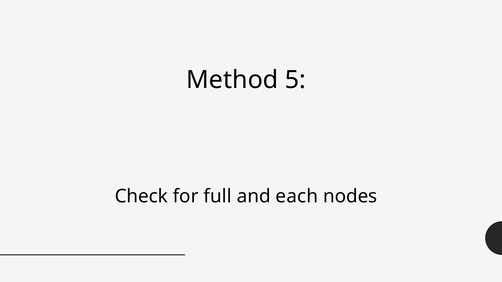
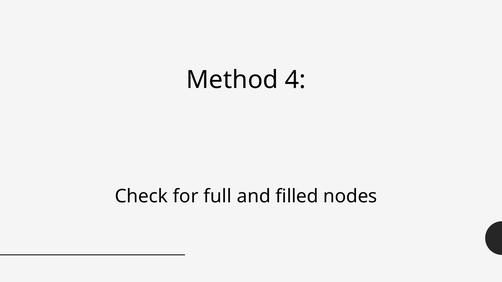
5: 5 -> 4
each: each -> filled
